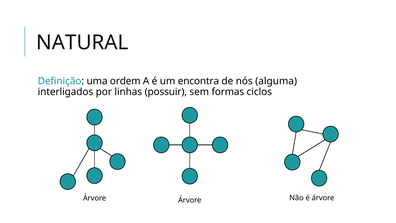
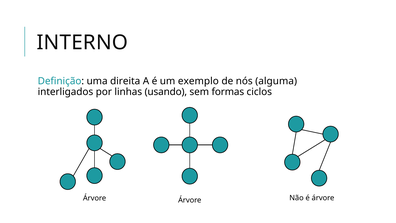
NATURAL: NATURAL -> INTERNO
ordem: ordem -> direita
encontra: encontra -> exemplo
possuir: possuir -> usando
